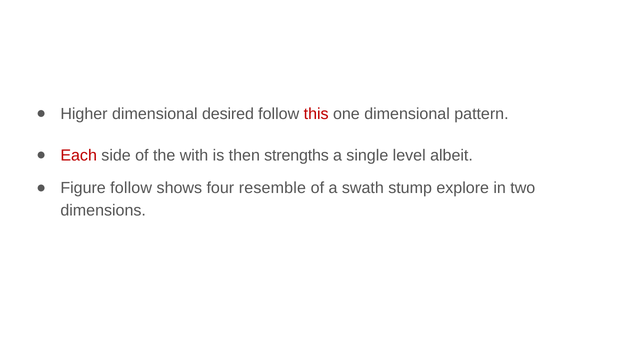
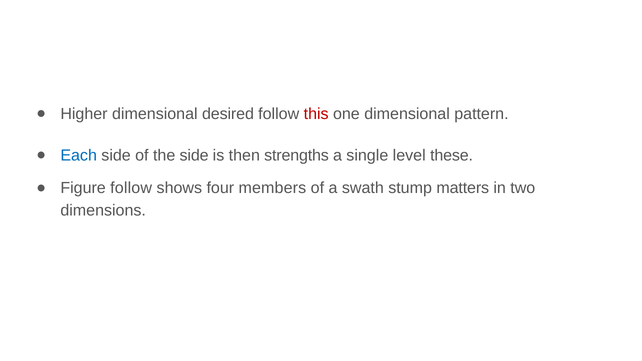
Each colour: red -> blue
the with: with -> side
albeit: albeit -> these
resemble: resemble -> members
explore: explore -> matters
